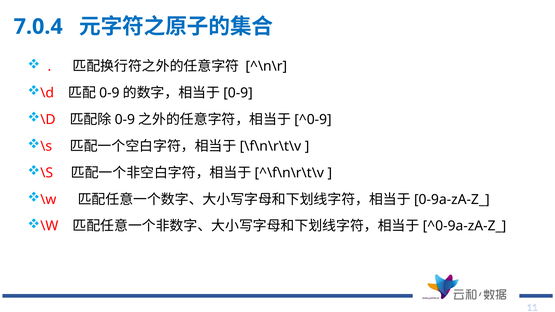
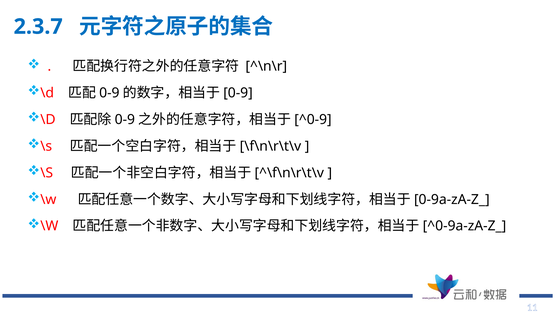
7.0.4: 7.0.4 -> 2.3.7
